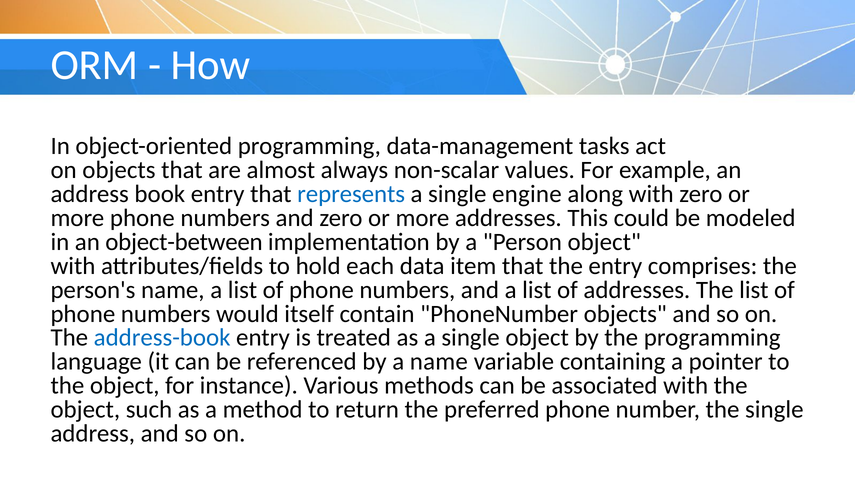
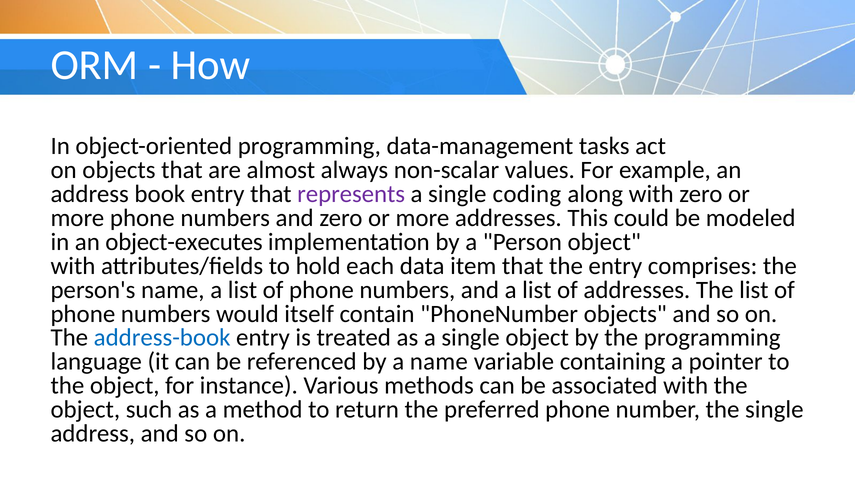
represents colour: blue -> purple
engine: engine -> coding
object-between: object-between -> object-executes
